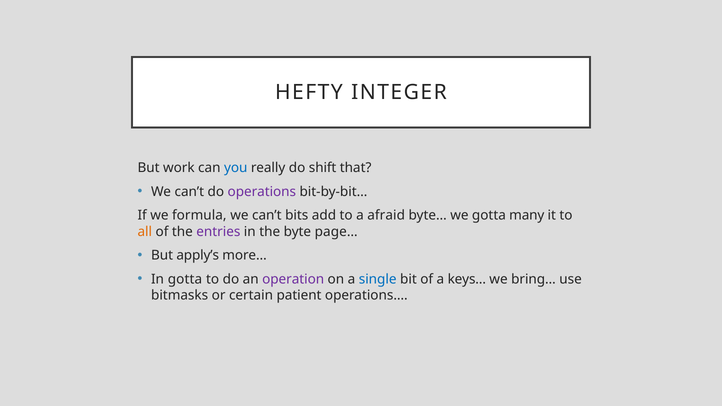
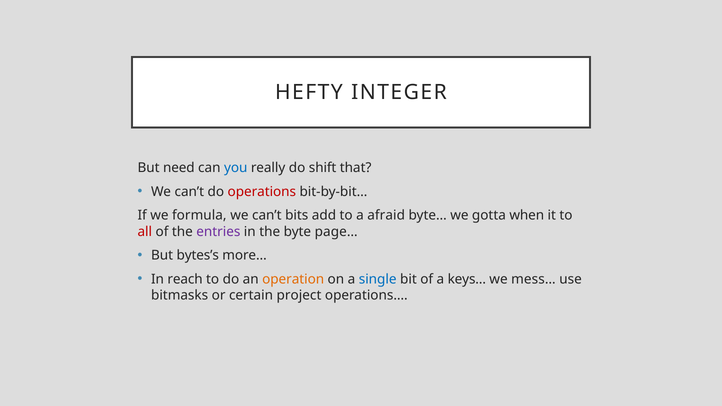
work: work -> need
operations colour: purple -> red
many: many -> when
all colour: orange -> red
apply’s: apply’s -> bytes’s
In gotta: gotta -> reach
operation colour: purple -> orange
bring…: bring… -> mess…
patient: patient -> project
